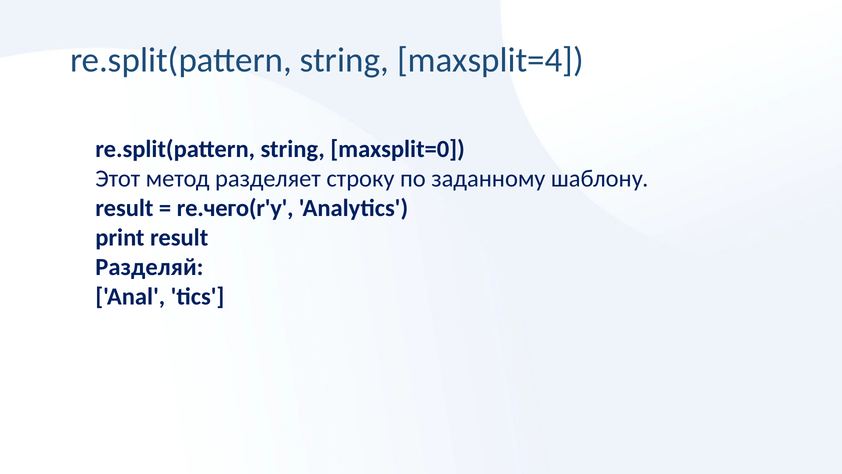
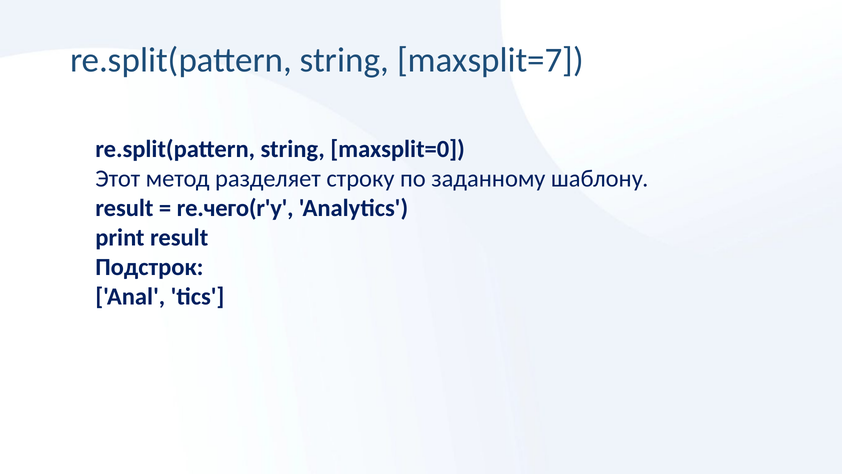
maxsplit=4: maxsplit=4 -> maxsplit=7
Разделяй: Разделяй -> Подстрок
